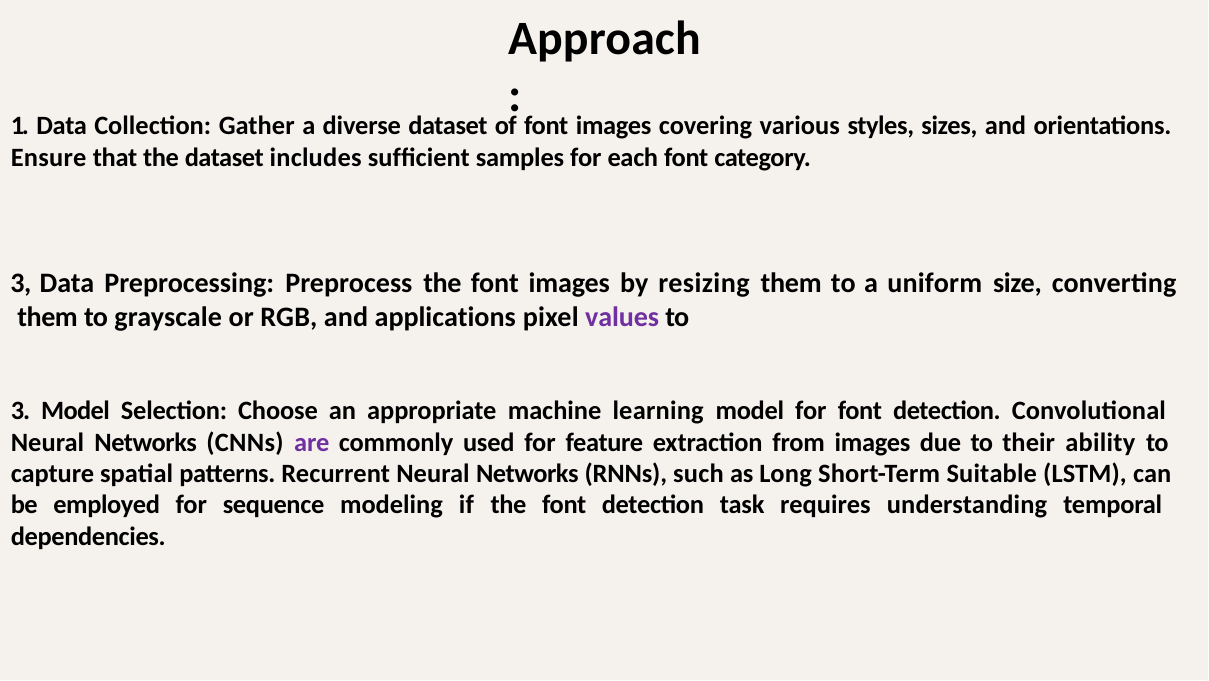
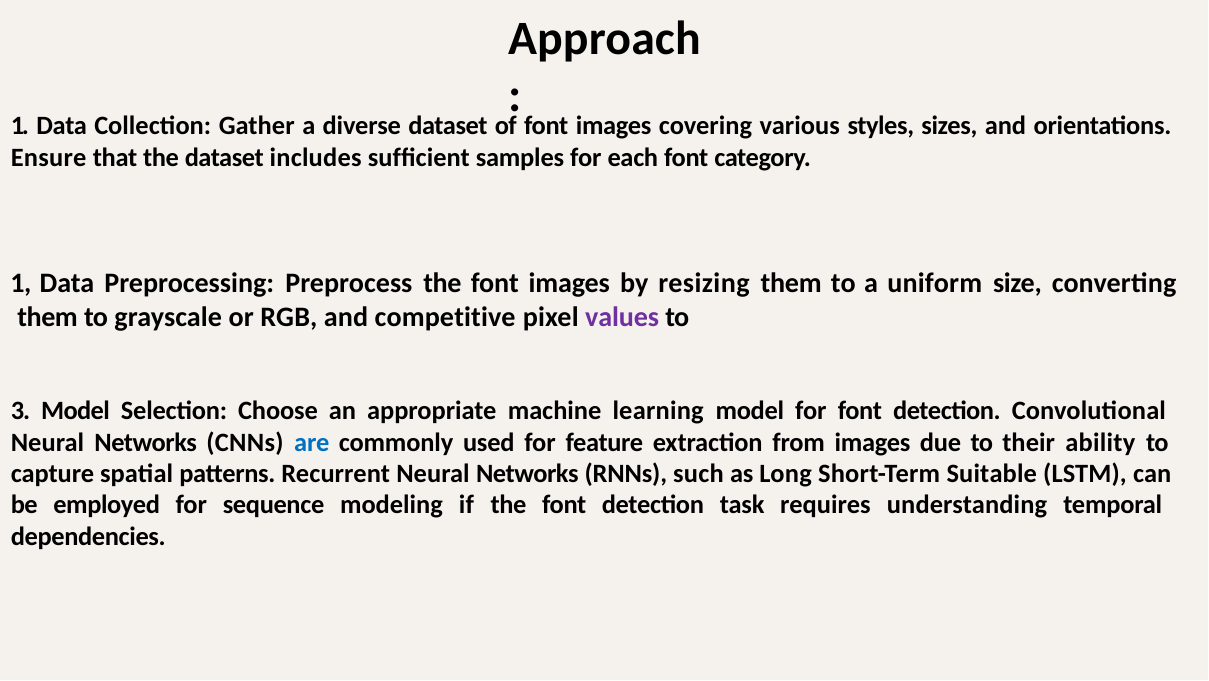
3 at (21, 283): 3 -> 1
applications: applications -> competitive
are colour: purple -> blue
